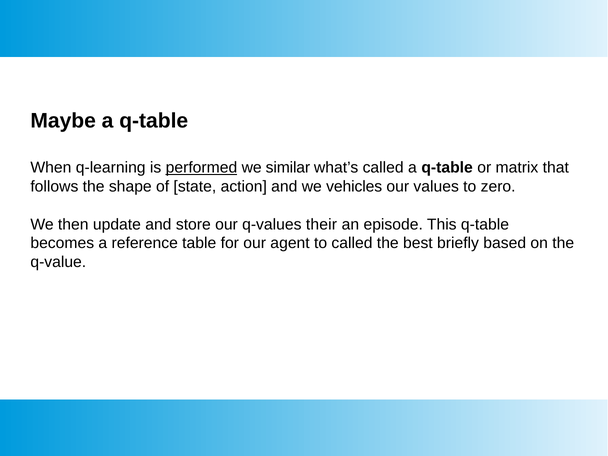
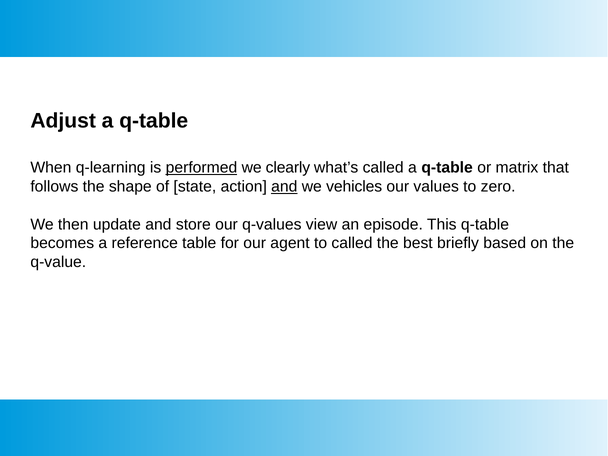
Maybe: Maybe -> Adjust
similar: similar -> clearly
and at (284, 187) underline: none -> present
their: their -> view
